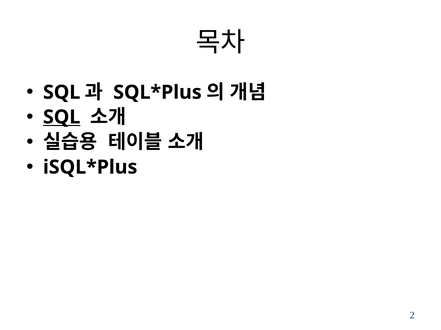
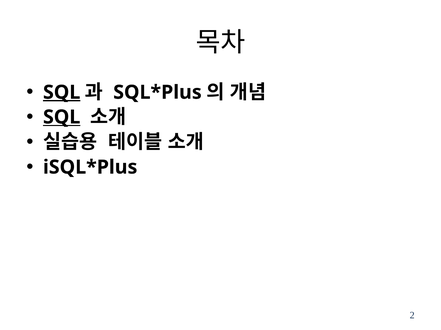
SQL at (62, 93) underline: none -> present
